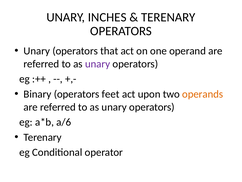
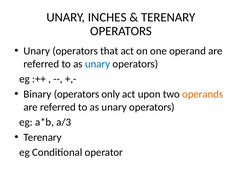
unary at (98, 64) colour: purple -> blue
feet: feet -> only
a/6: a/6 -> a/3
